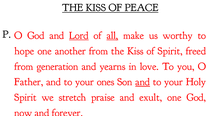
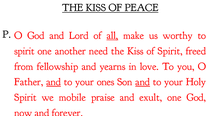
Lord underline: present -> none
hope at (24, 51): hope -> spirit
another from: from -> need
generation: generation -> fellowship
and at (54, 82) underline: none -> present
stretch: stretch -> mobile
